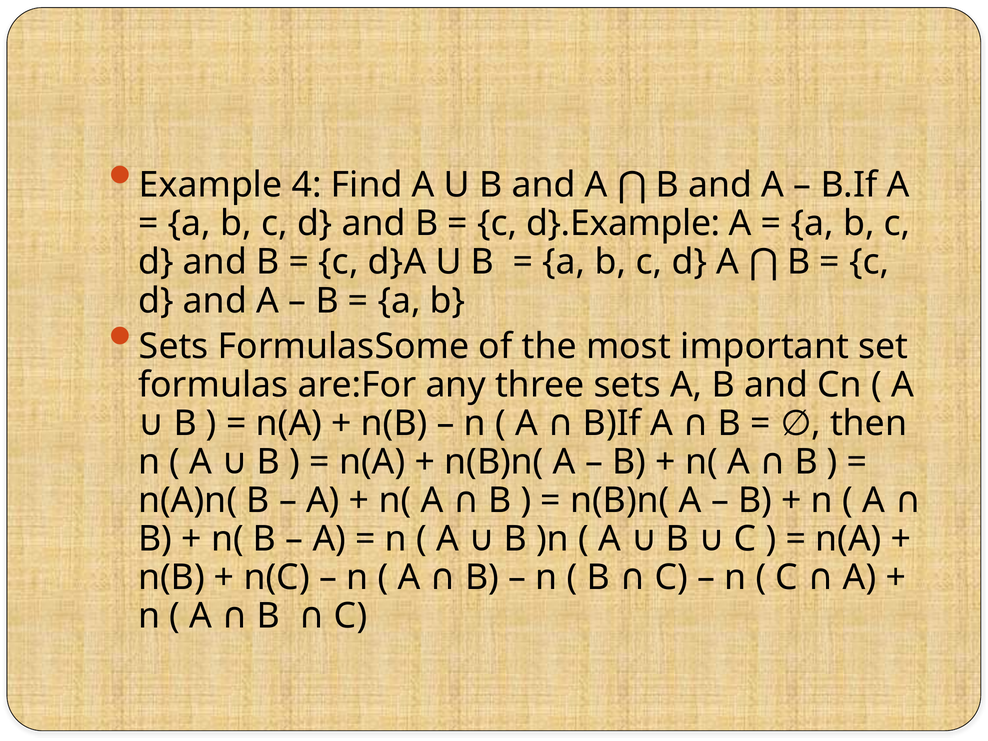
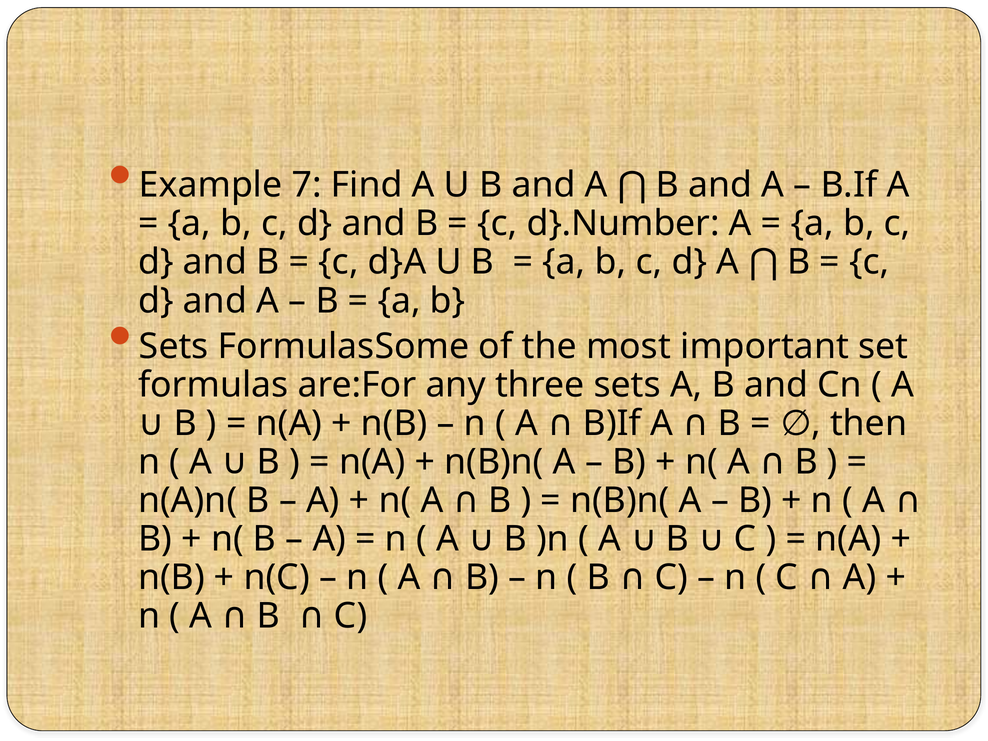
4: 4 -> 7
d}.Example: d}.Example -> d}.Number
